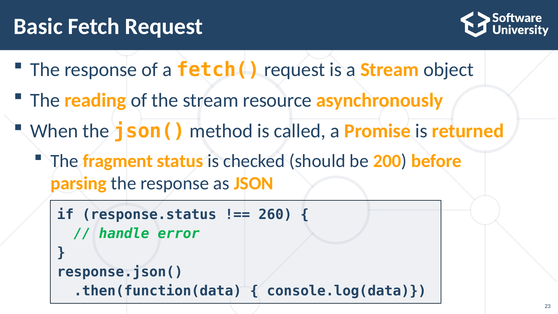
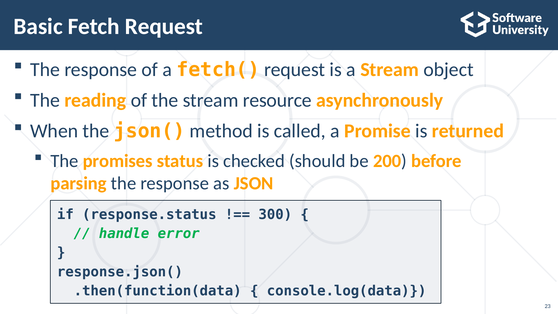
fragment: fragment -> promises
260: 260 -> 300
